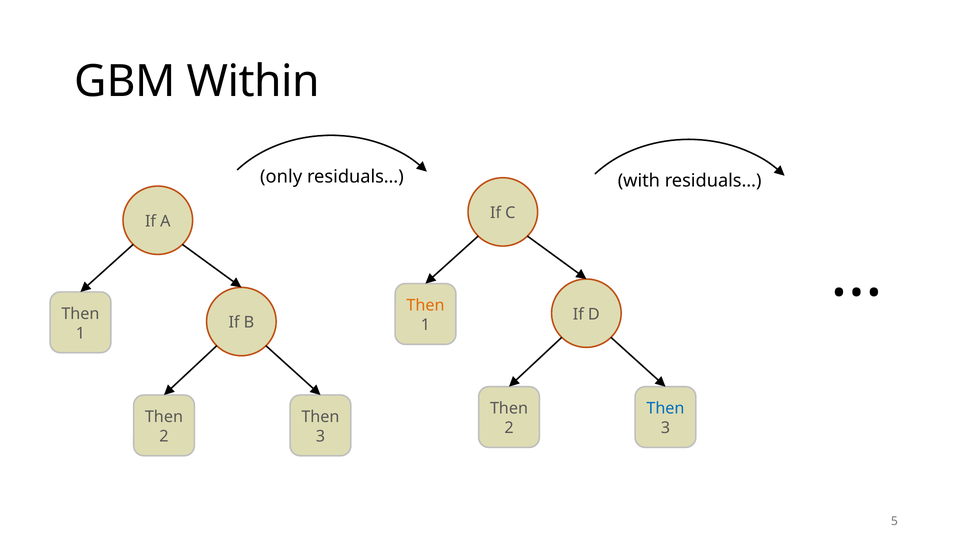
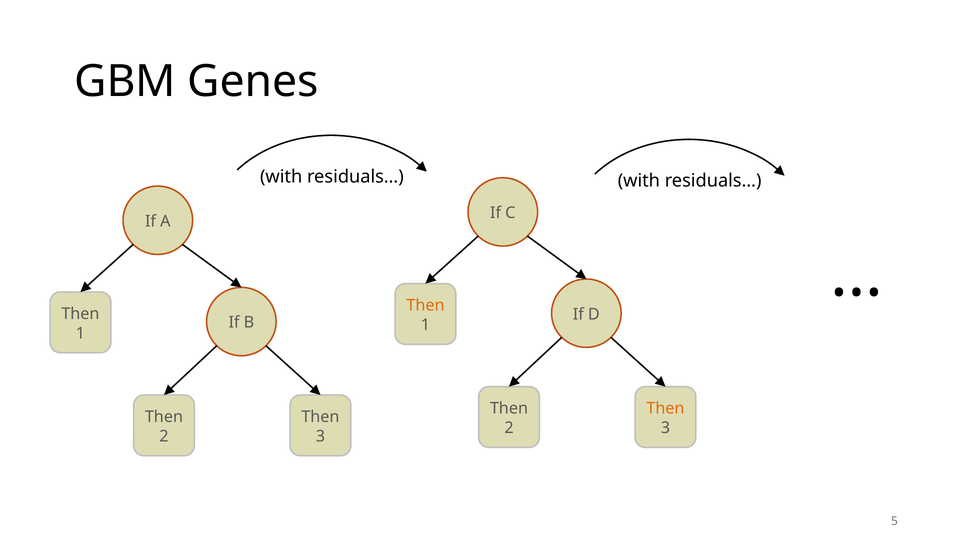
Within: Within -> Genes
only at (281, 177): only -> with
Then at (665, 408) colour: blue -> orange
